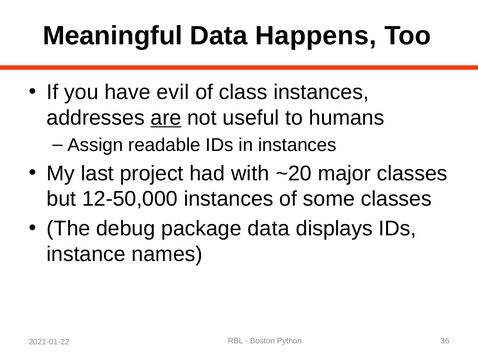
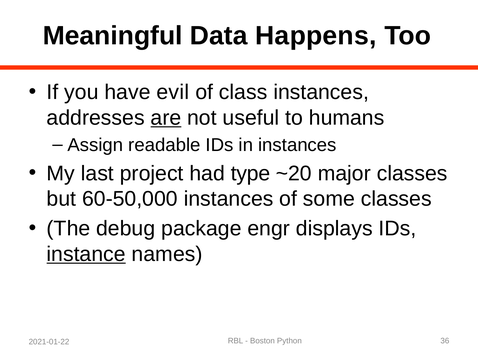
with: with -> type
12-50,000: 12-50,000 -> 60-50,000
package data: data -> engr
instance underline: none -> present
